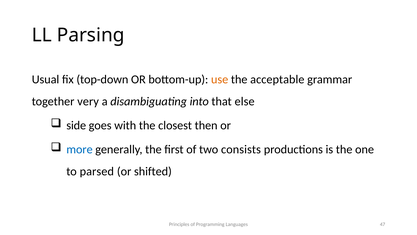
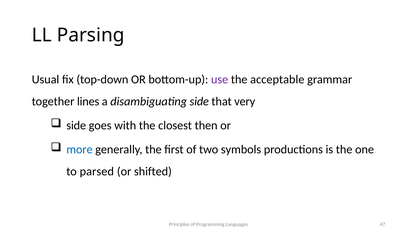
use colour: orange -> purple
very: very -> lines
disambiguating into: into -> side
else: else -> very
consists: consists -> symbols
